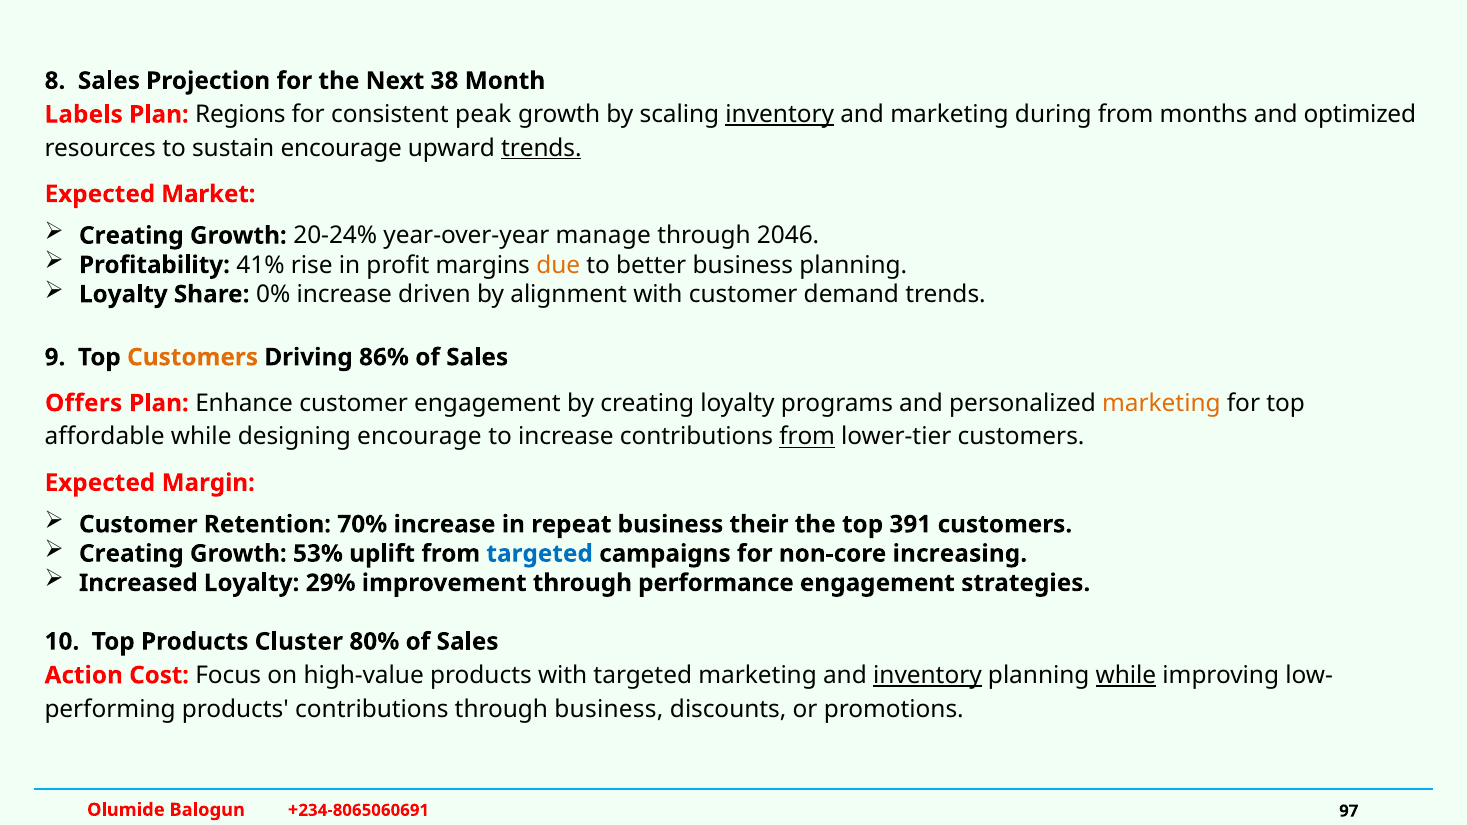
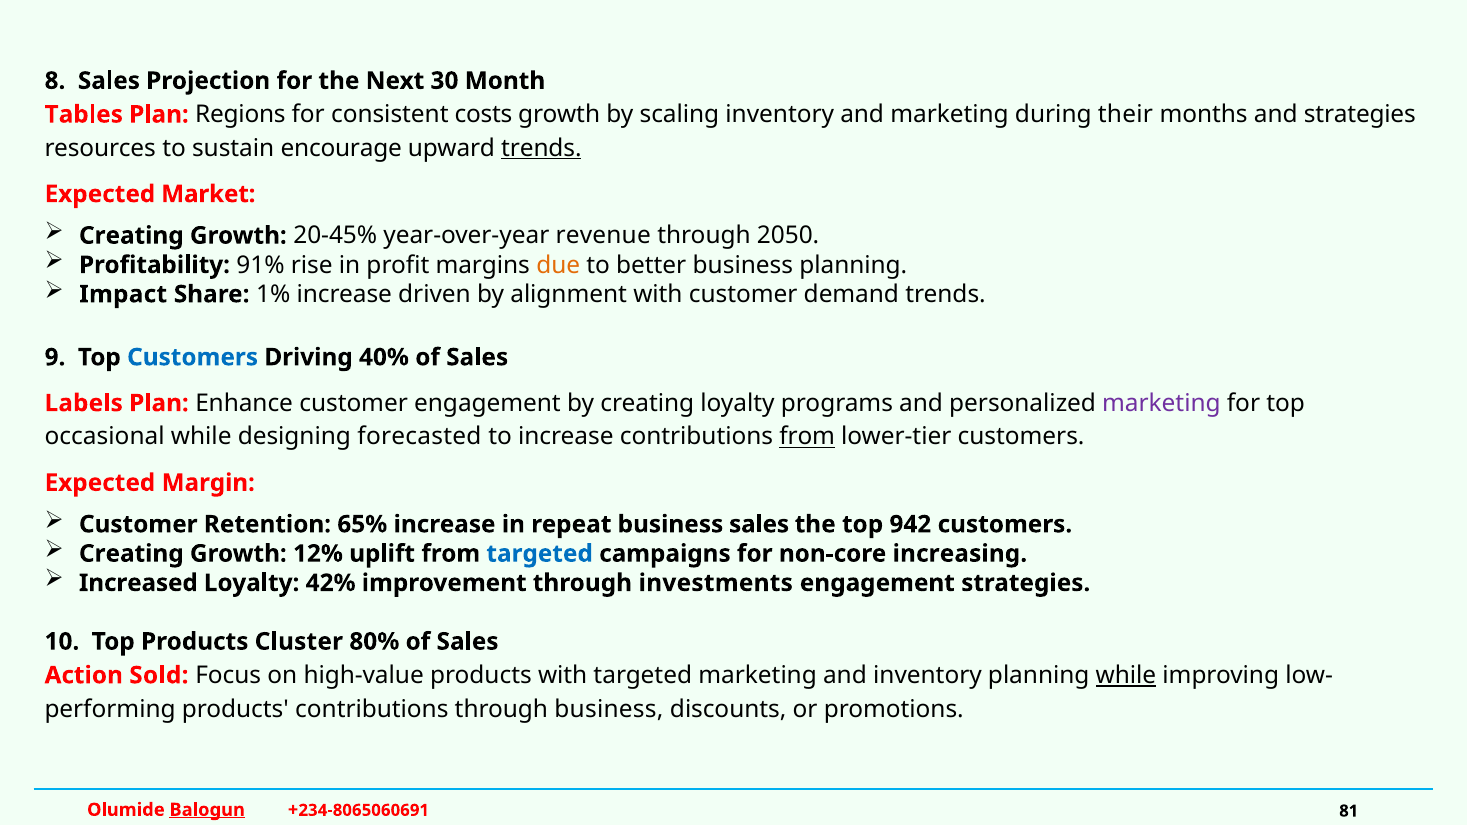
38: 38 -> 30
Labels: Labels -> Tables
peak: peak -> costs
inventory at (780, 115) underline: present -> none
during from: from -> their
and optimized: optimized -> strategies
20-24%: 20-24% -> 20-45%
manage: manage -> revenue
2046: 2046 -> 2050
41%: 41% -> 91%
Loyalty at (123, 294): Loyalty -> Impact
0%: 0% -> 1%
Customers at (193, 357) colour: orange -> blue
86%: 86% -> 40%
Offers: Offers -> Labels
marketing at (1161, 403) colour: orange -> purple
affordable: affordable -> occasional
designing encourage: encourage -> forecasted
70%: 70% -> 65%
business their: their -> sales
391: 391 -> 942
53%: 53% -> 12%
29%: 29% -> 42%
performance: performance -> investments
Cost: Cost -> Sold
inventory at (927, 675) underline: present -> none
Balogun underline: none -> present
97: 97 -> 81
